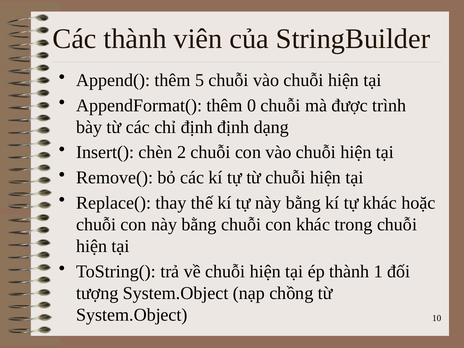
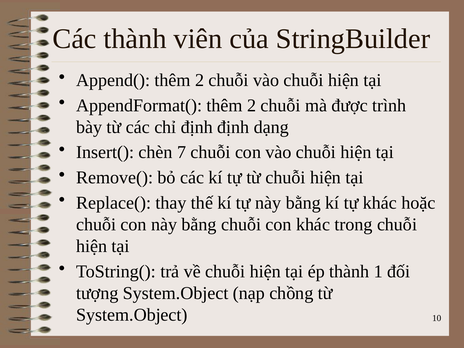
Append( thêm 5: 5 -> 2
AppendFormat( thêm 0: 0 -> 2
2: 2 -> 7
